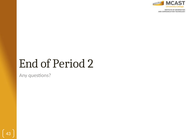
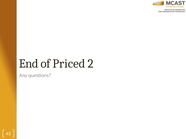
Period: Period -> Priced
